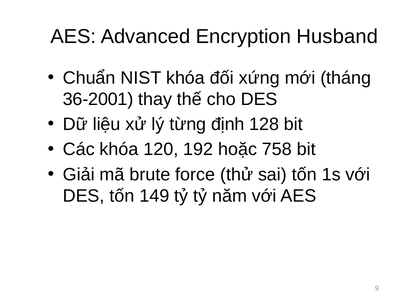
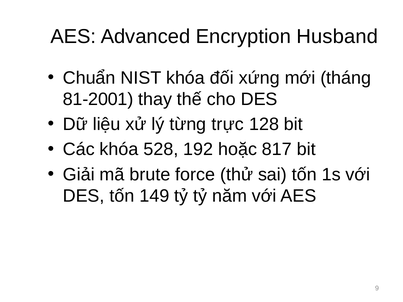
36-2001: 36-2001 -> 81-2001
định: định -> trực
120: 120 -> 528
758: 758 -> 817
